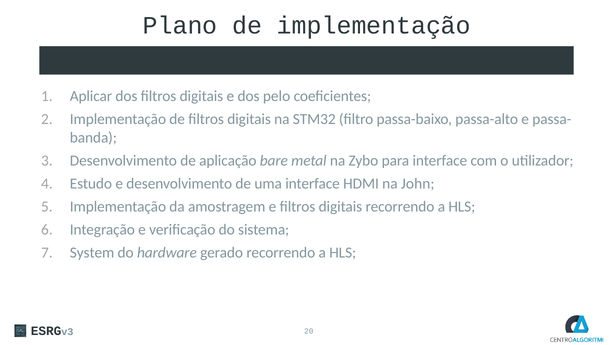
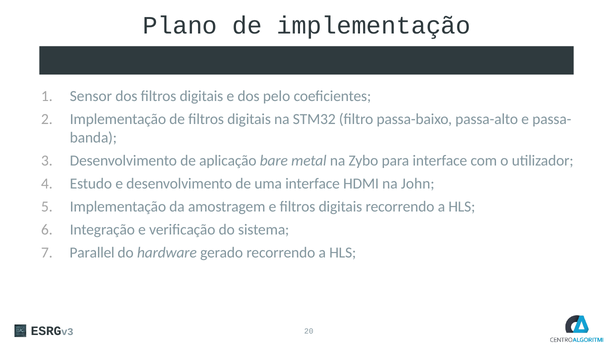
Aplicar: Aplicar -> Sensor
System: System -> Parallel
